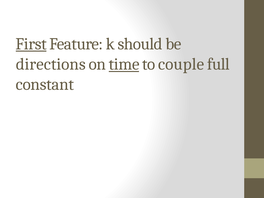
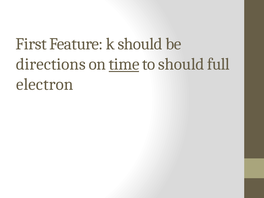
First underline: present -> none
to couple: couple -> should
constant: constant -> electron
